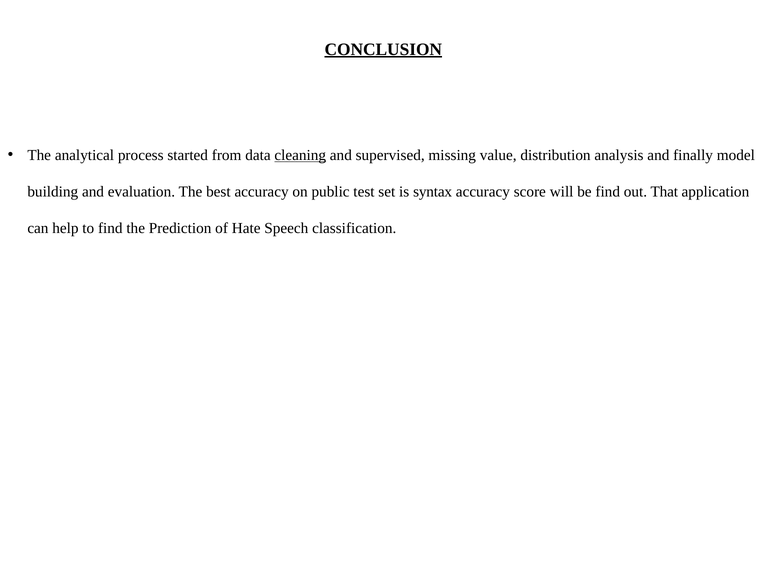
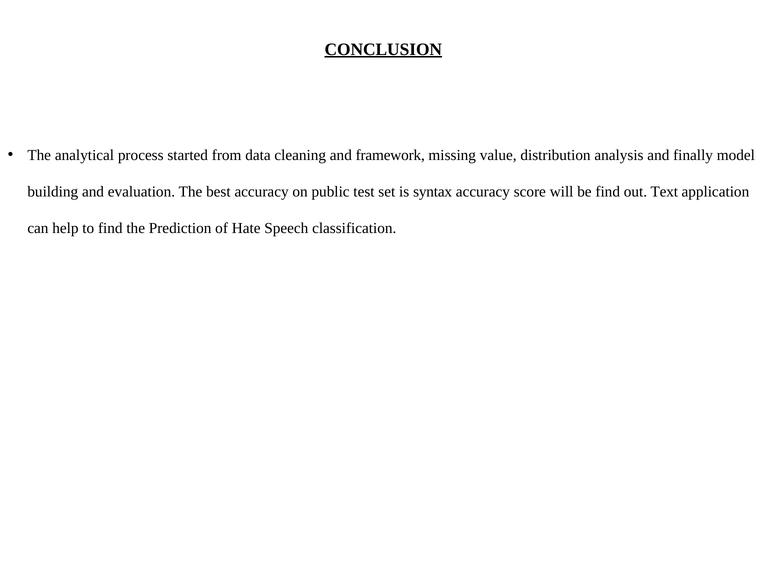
cleaning underline: present -> none
supervised: supervised -> framework
That: That -> Text
